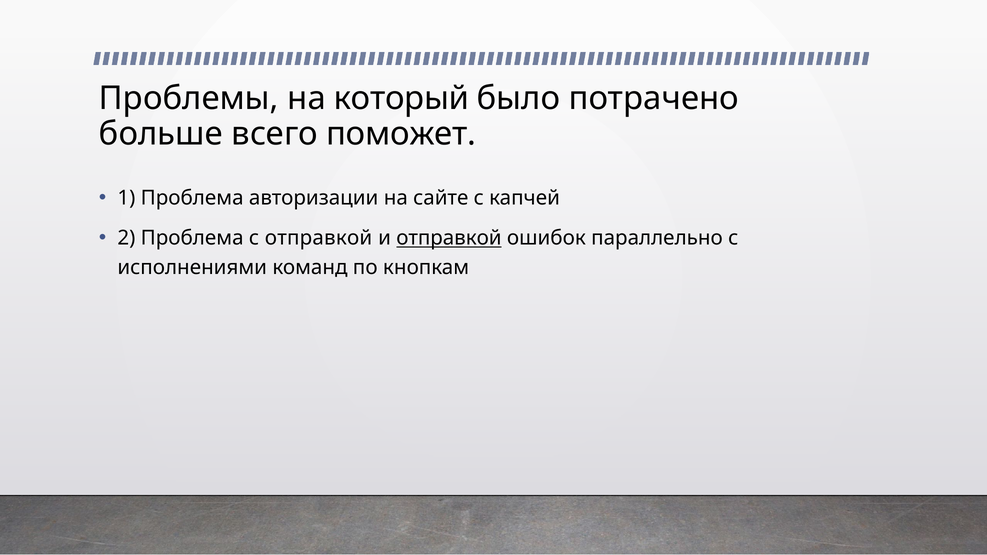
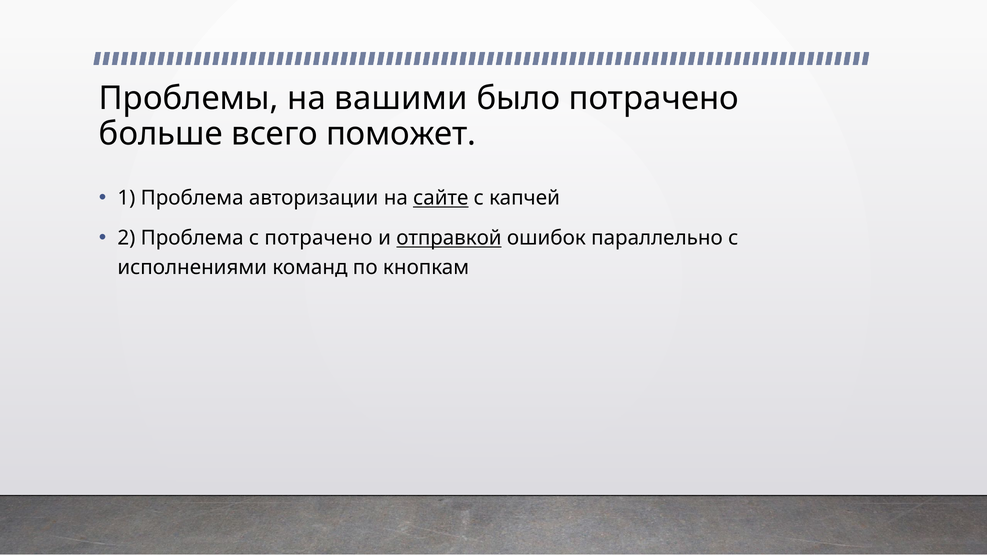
который: который -> вашими
сайте underline: none -> present
с отправкой: отправкой -> потрачено
